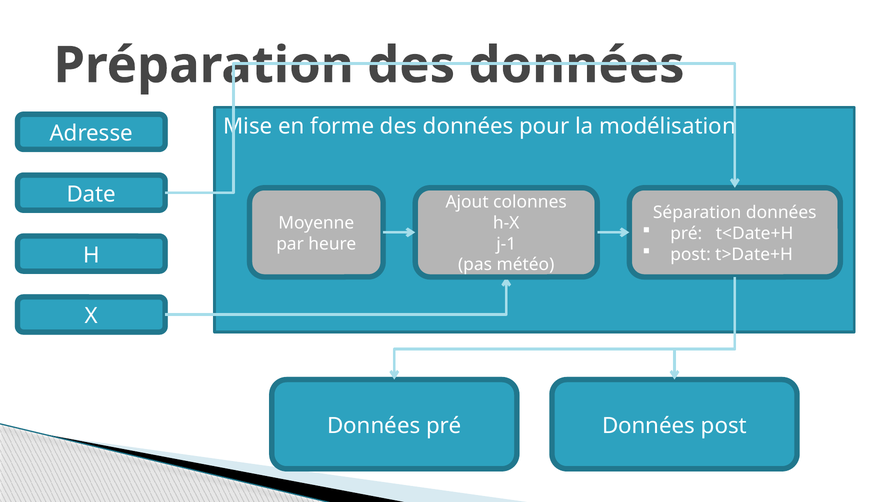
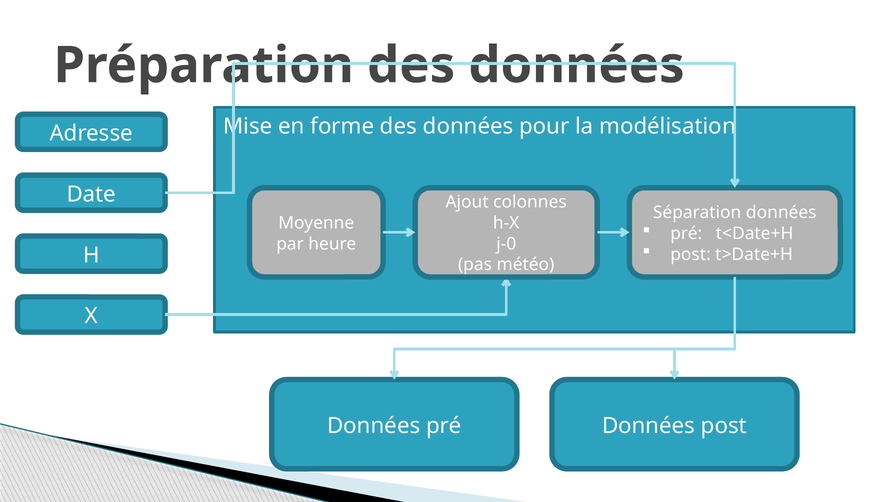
j-1: j-1 -> j-0
